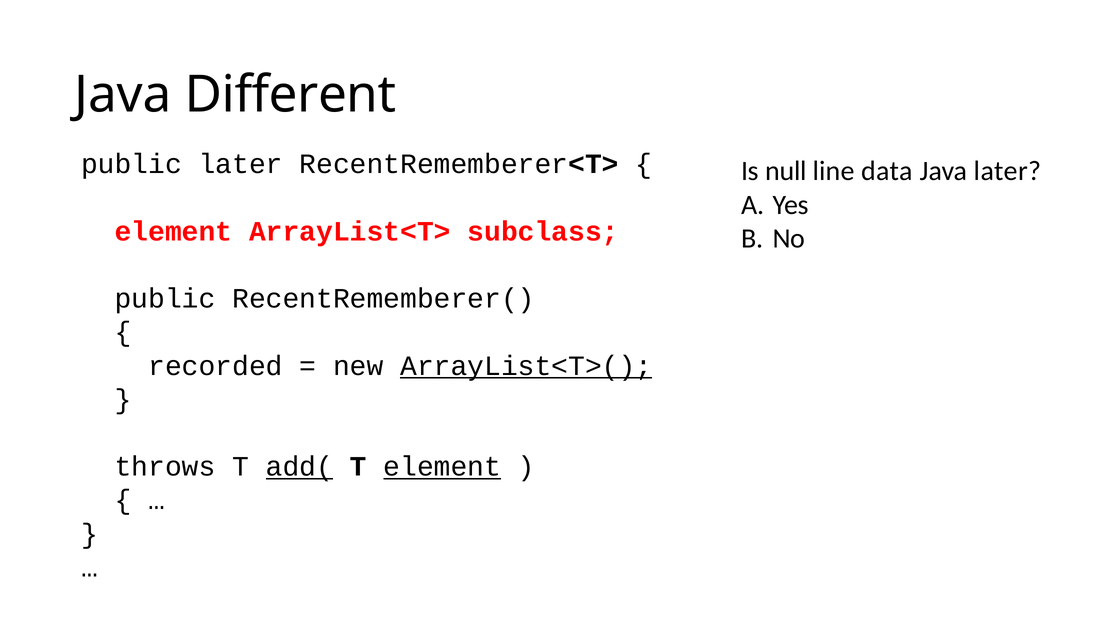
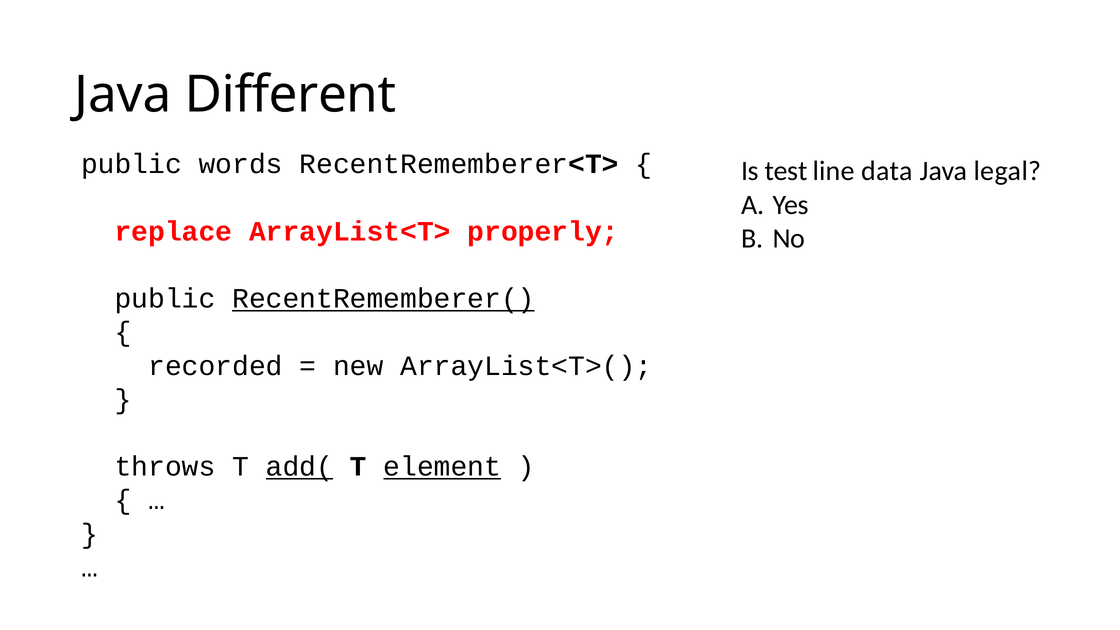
public later: later -> words
null: null -> test
Java later: later -> legal
element at (173, 231): element -> replace
subclass: subclass -> properly
RecentRememberer( underline: none -> present
ArrayList<T>( underline: present -> none
